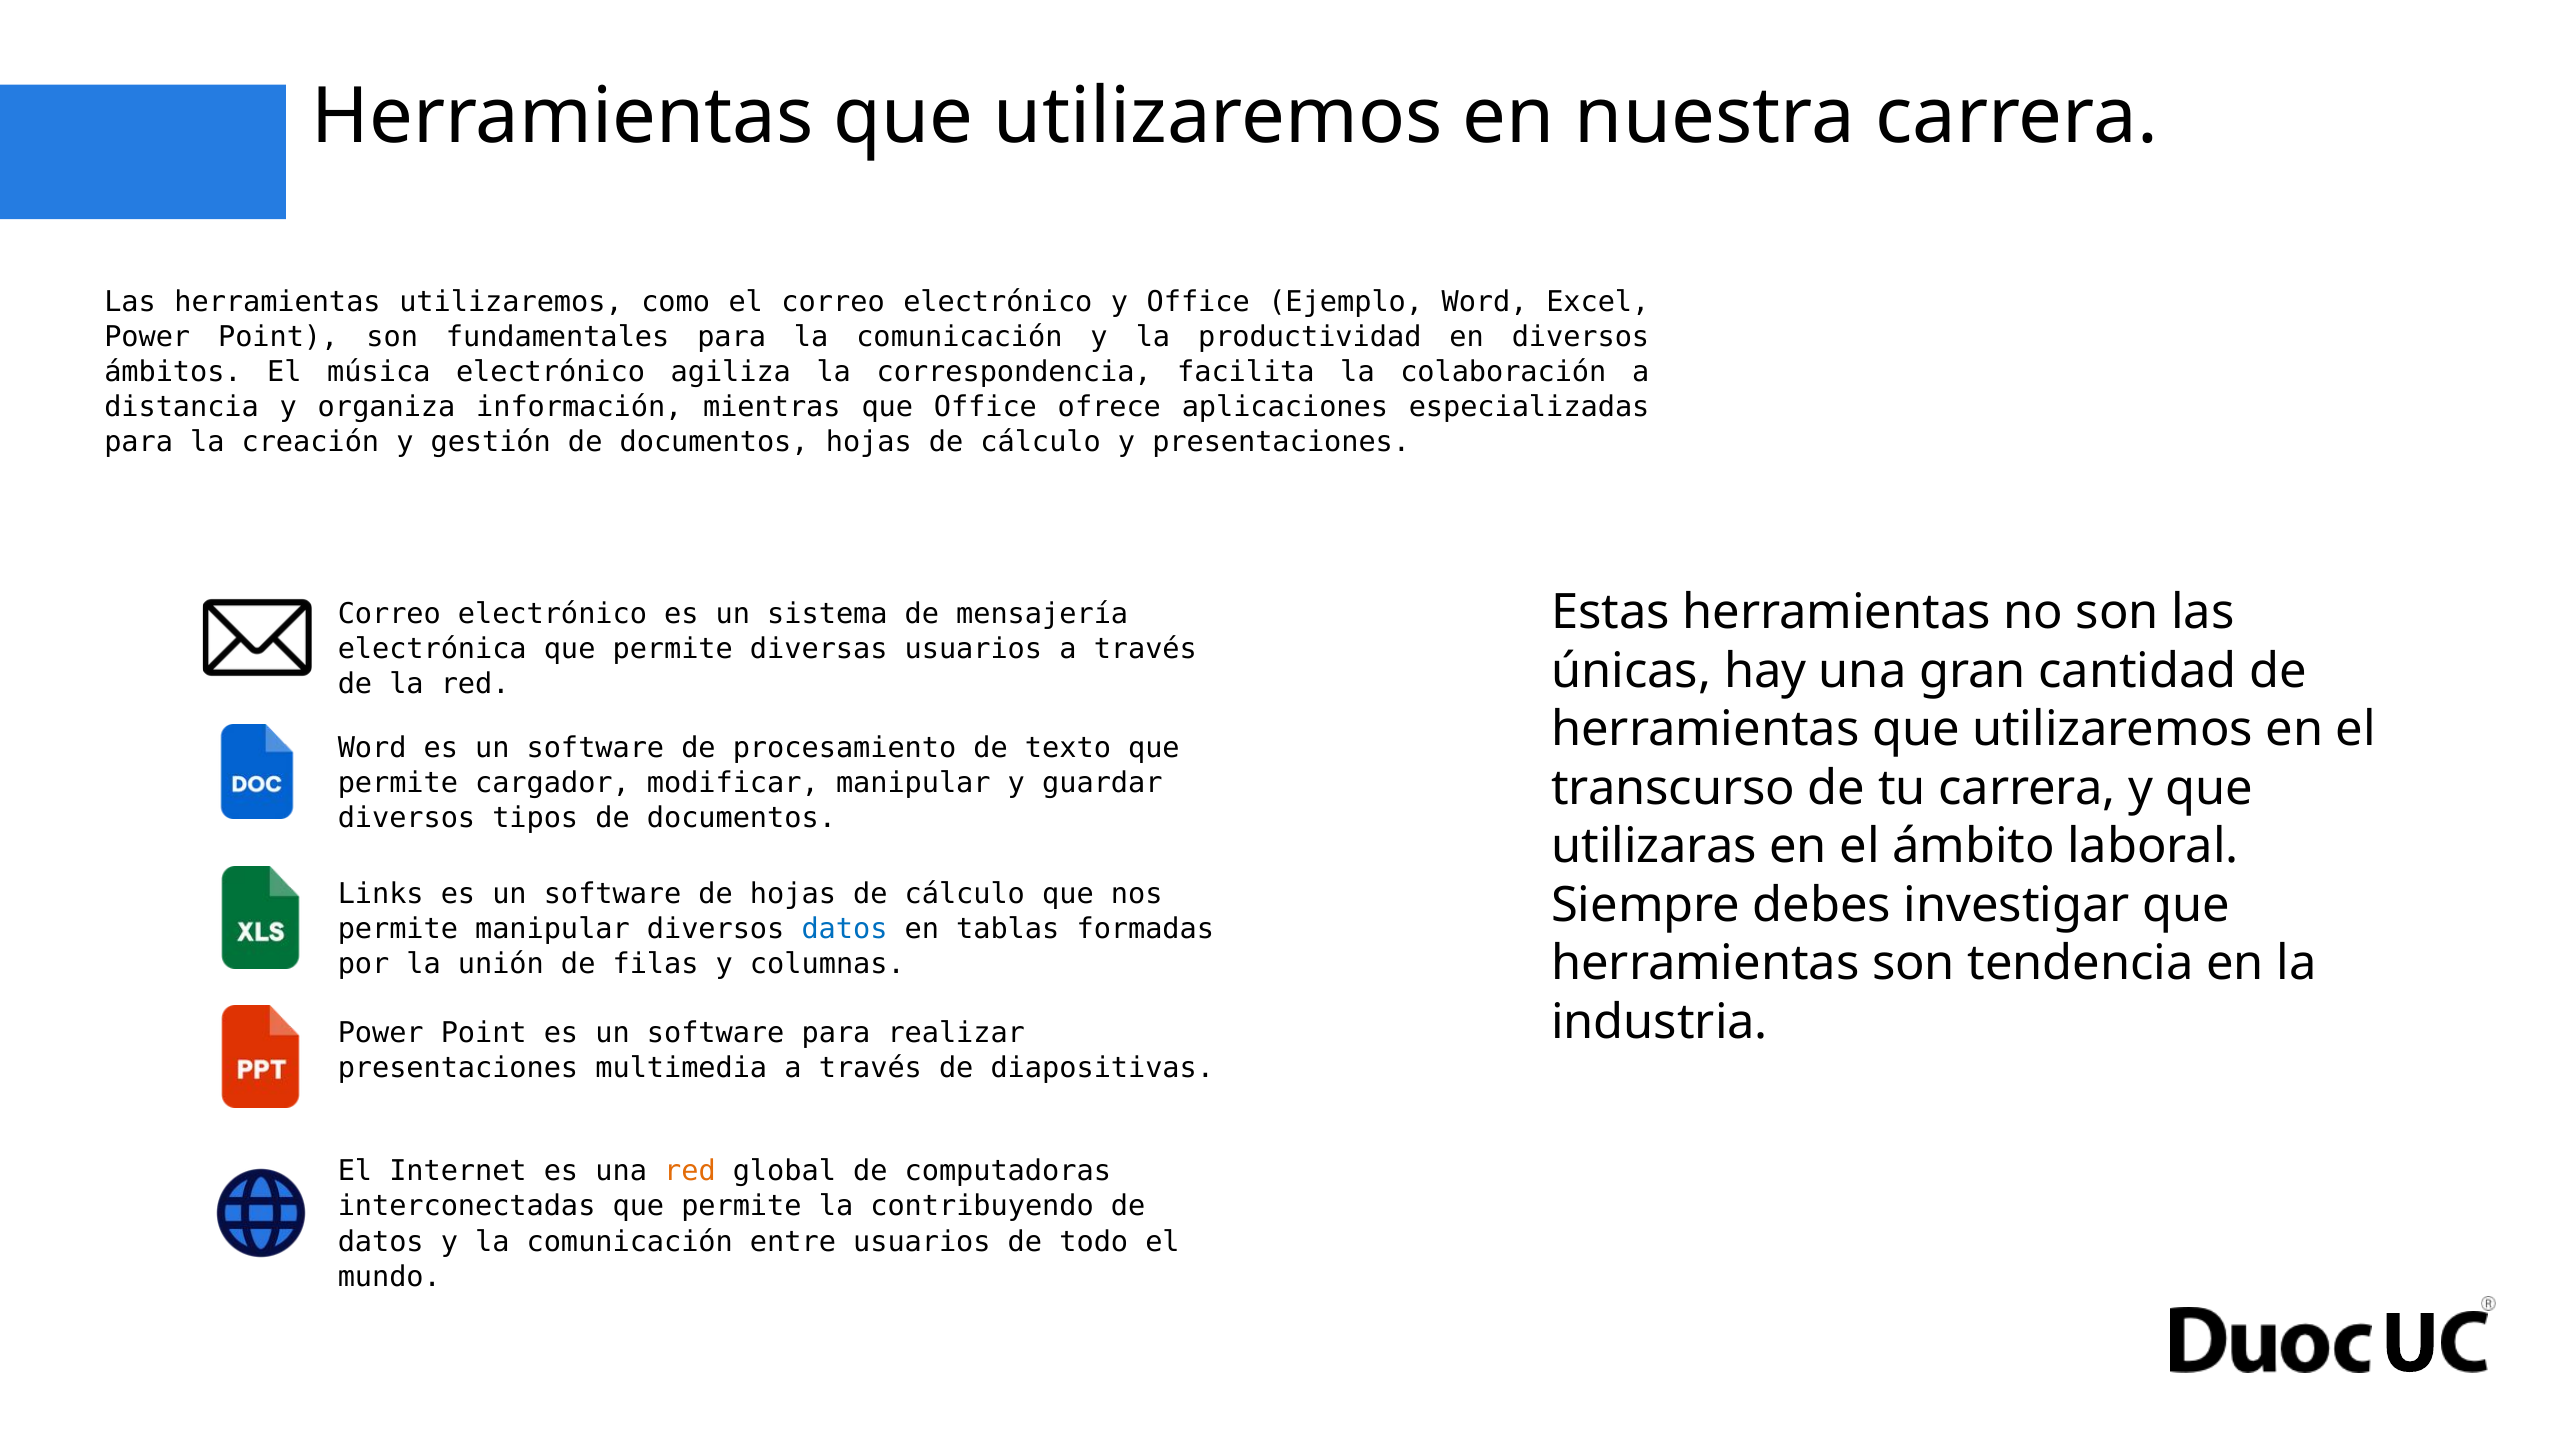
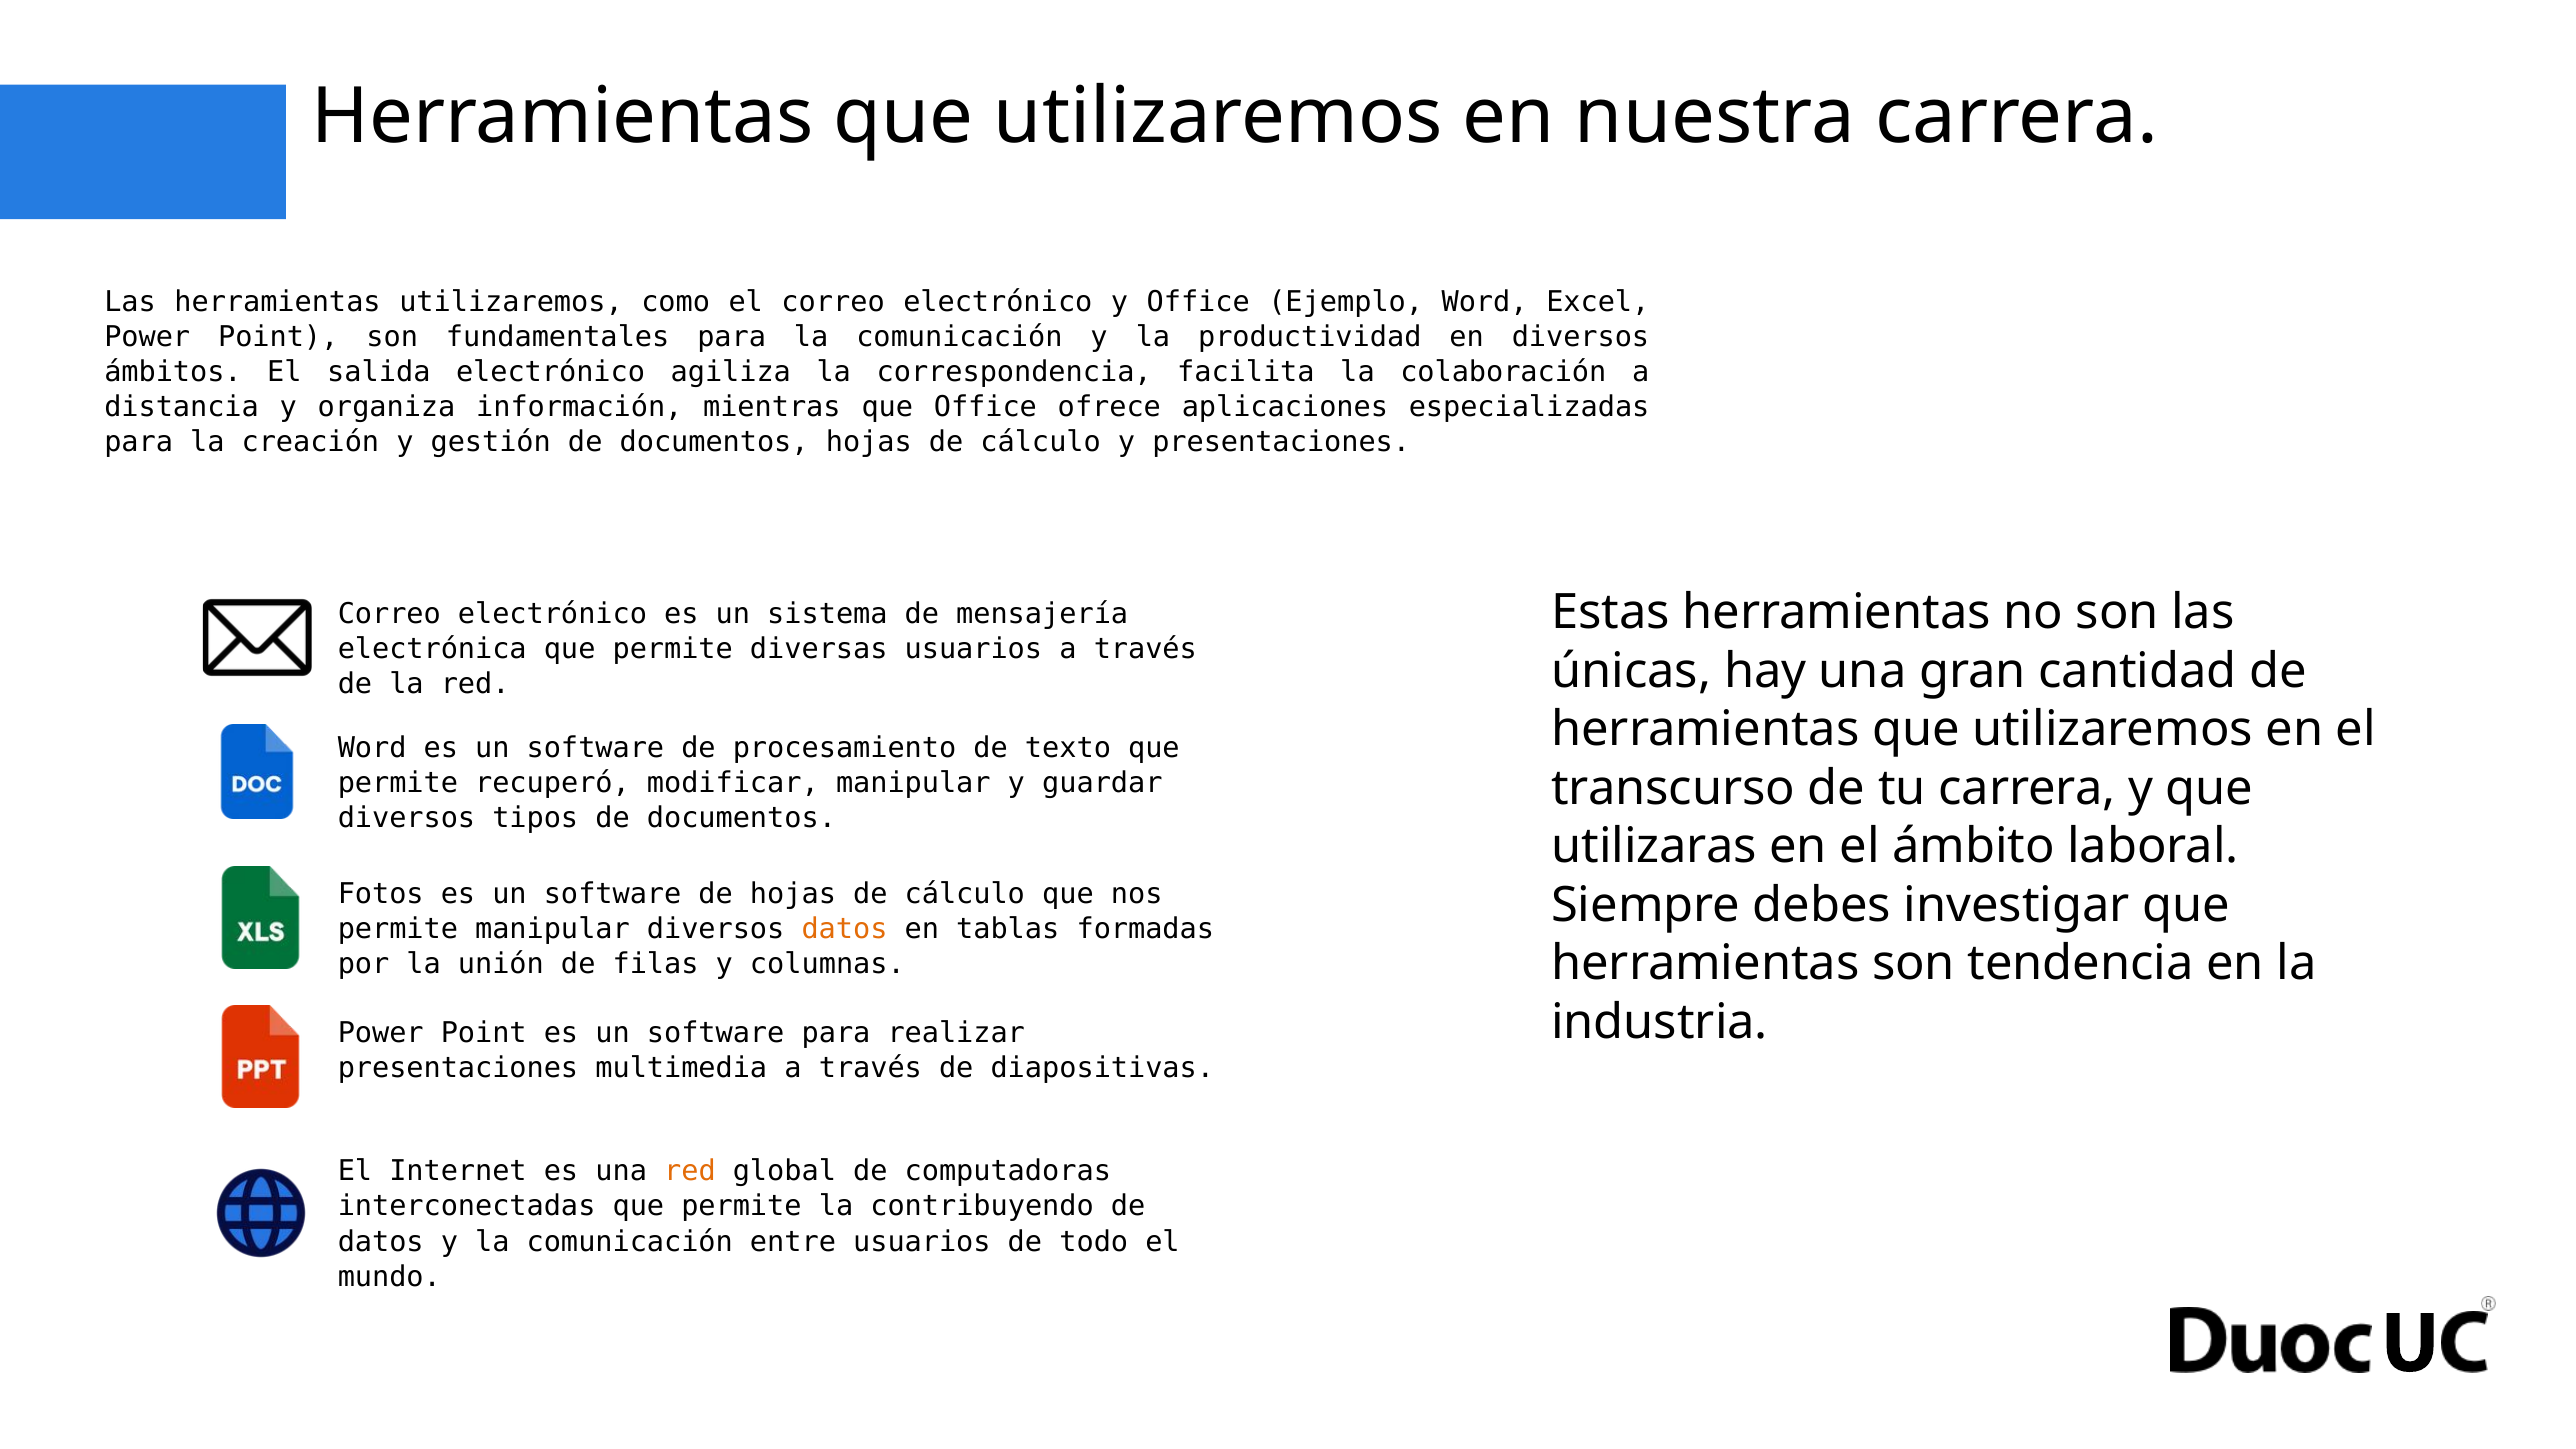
música: música -> salida
cargador: cargador -> recuperó
Links: Links -> Fotos
datos at (845, 929) colour: blue -> orange
